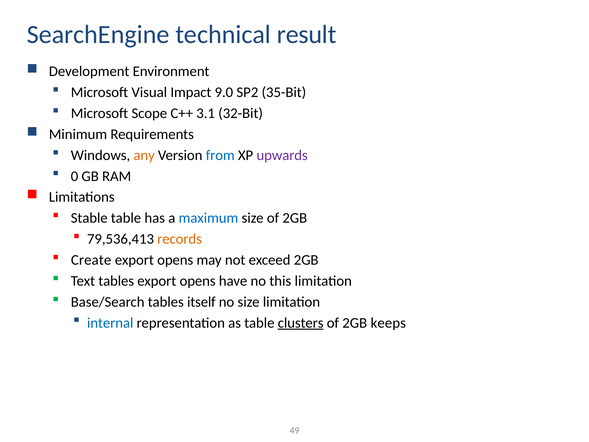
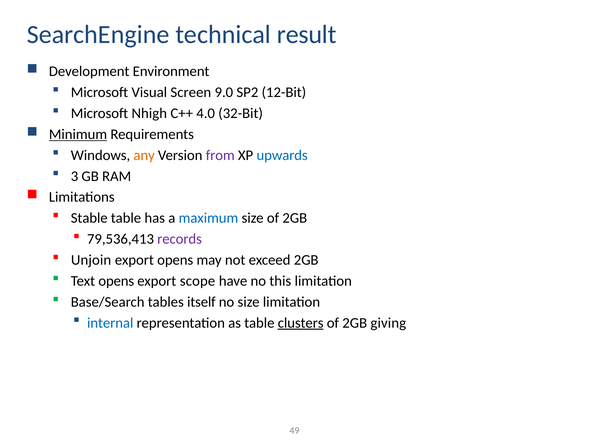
Impact: Impact -> Screen
35-Bit: 35-Bit -> 12-Bit
Scope: Scope -> Nhigh
3.1: 3.1 -> 4.0
Minimum underline: none -> present
from colour: blue -> purple
upwards colour: purple -> blue
0: 0 -> 3
records colour: orange -> purple
Create: Create -> Unjoin
Text tables: tables -> opens
opens at (198, 281): opens -> scope
keeps: keeps -> giving
